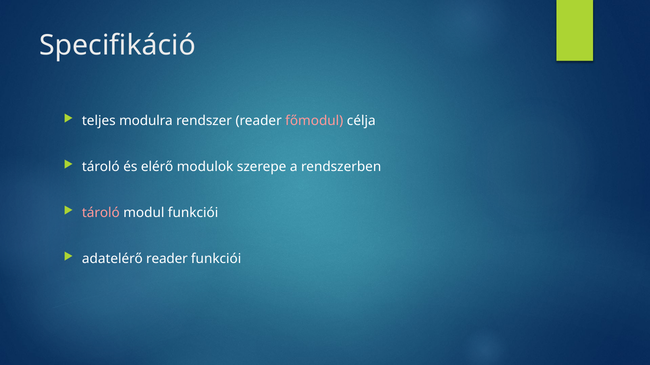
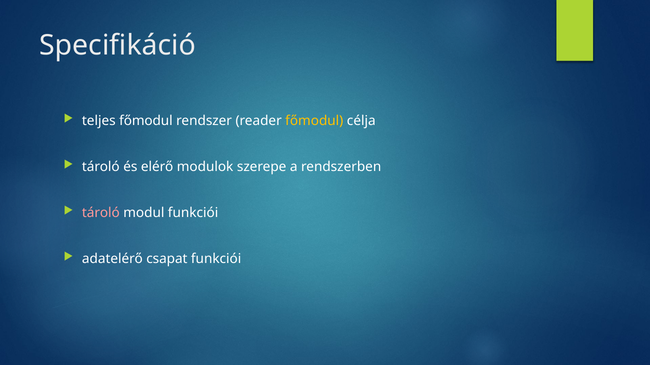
teljes modulra: modulra -> főmodul
főmodul at (314, 121) colour: pink -> yellow
adatelérő reader: reader -> csapat
